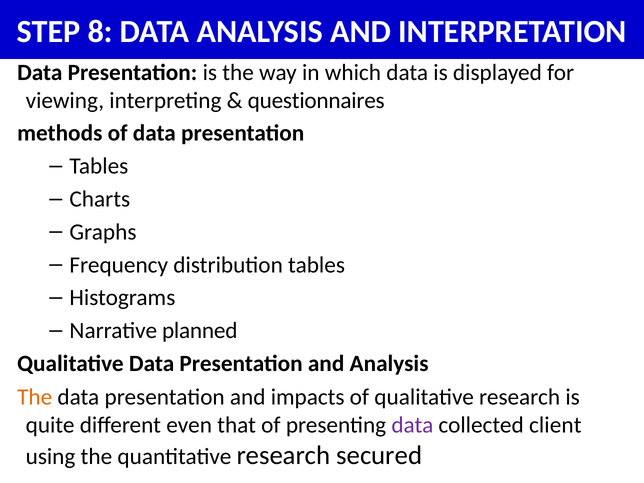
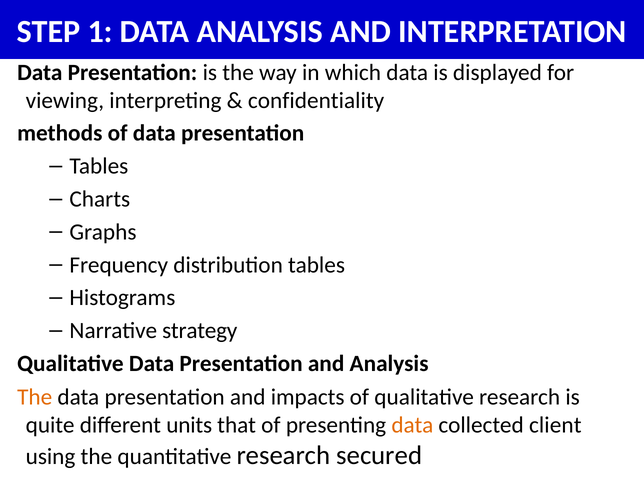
8: 8 -> 1
questionnaires: questionnaires -> confidentiality
planned: planned -> strategy
even: even -> units
data at (412, 425) colour: purple -> orange
